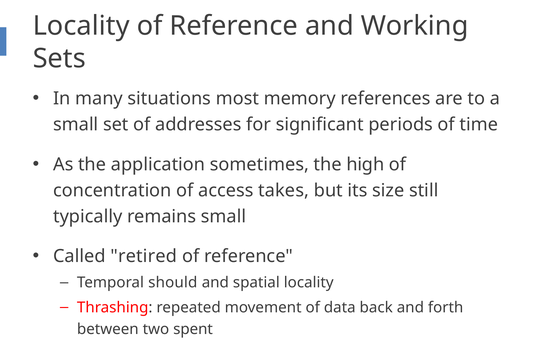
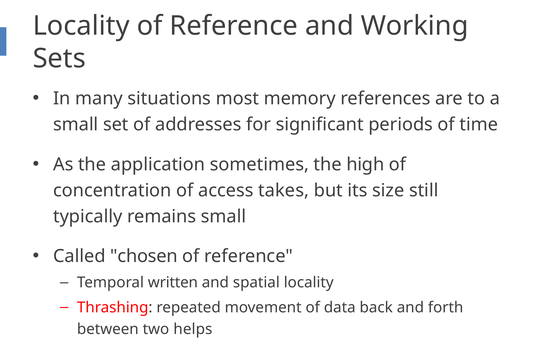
retired: retired -> chosen
should: should -> written
spent: spent -> helps
